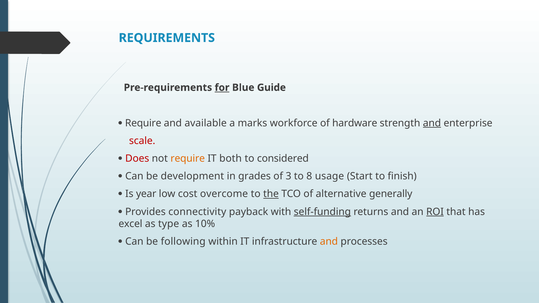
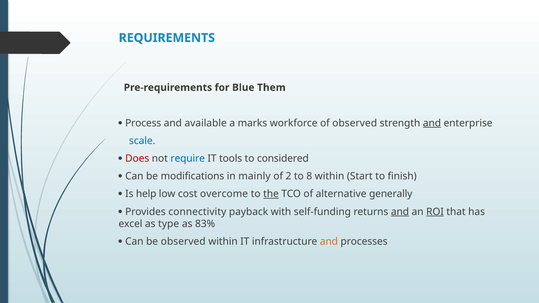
for underline: present -> none
Guide: Guide -> Them
Require at (143, 123): Require -> Process
of hardware: hardware -> observed
scale colour: red -> blue
require at (188, 159) colour: orange -> blue
both: both -> tools
development: development -> modifications
grades: grades -> mainly
3: 3 -> 2
8 usage: usage -> within
year: year -> help
self-funding underline: present -> none
and at (400, 212) underline: none -> present
10%: 10% -> 83%
be following: following -> observed
